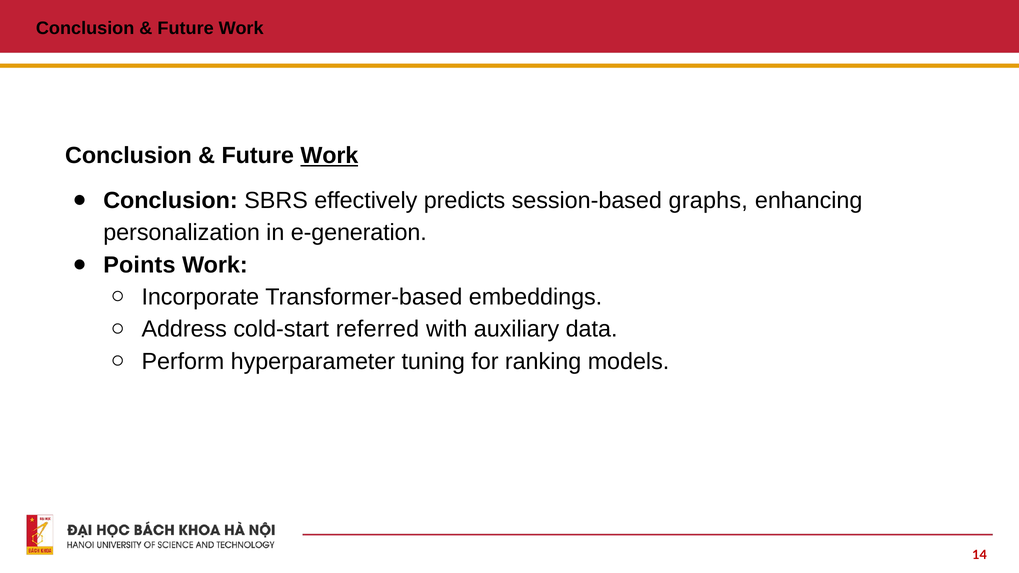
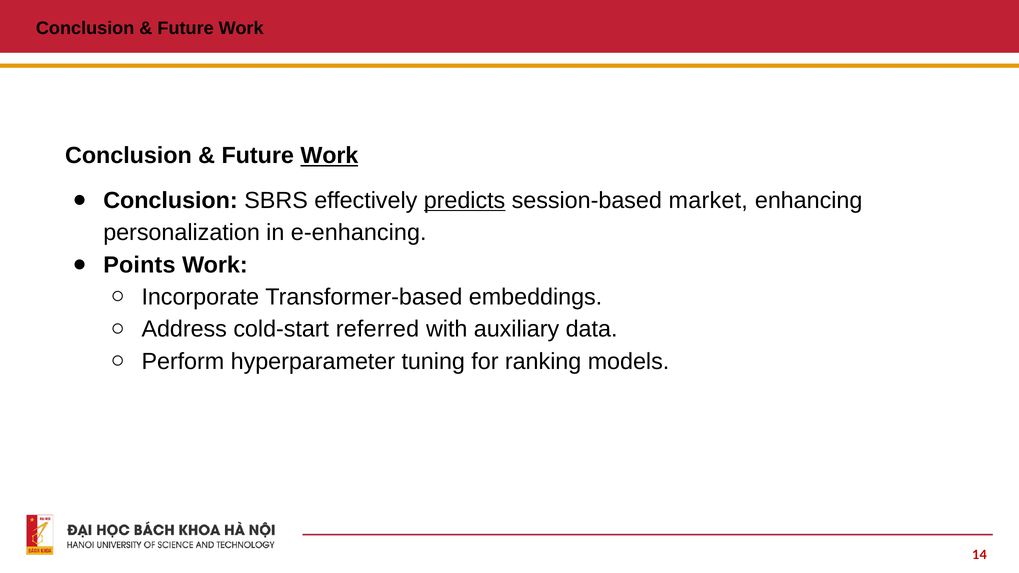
predicts underline: none -> present
graphs: graphs -> market
e-generation: e-generation -> e-enhancing
